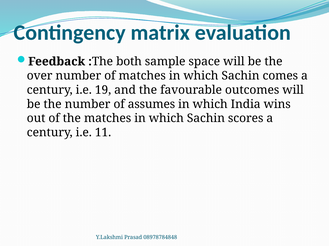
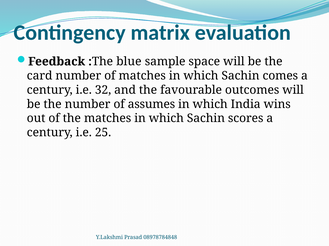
both: both -> blue
over: over -> card
19: 19 -> 32
11: 11 -> 25
